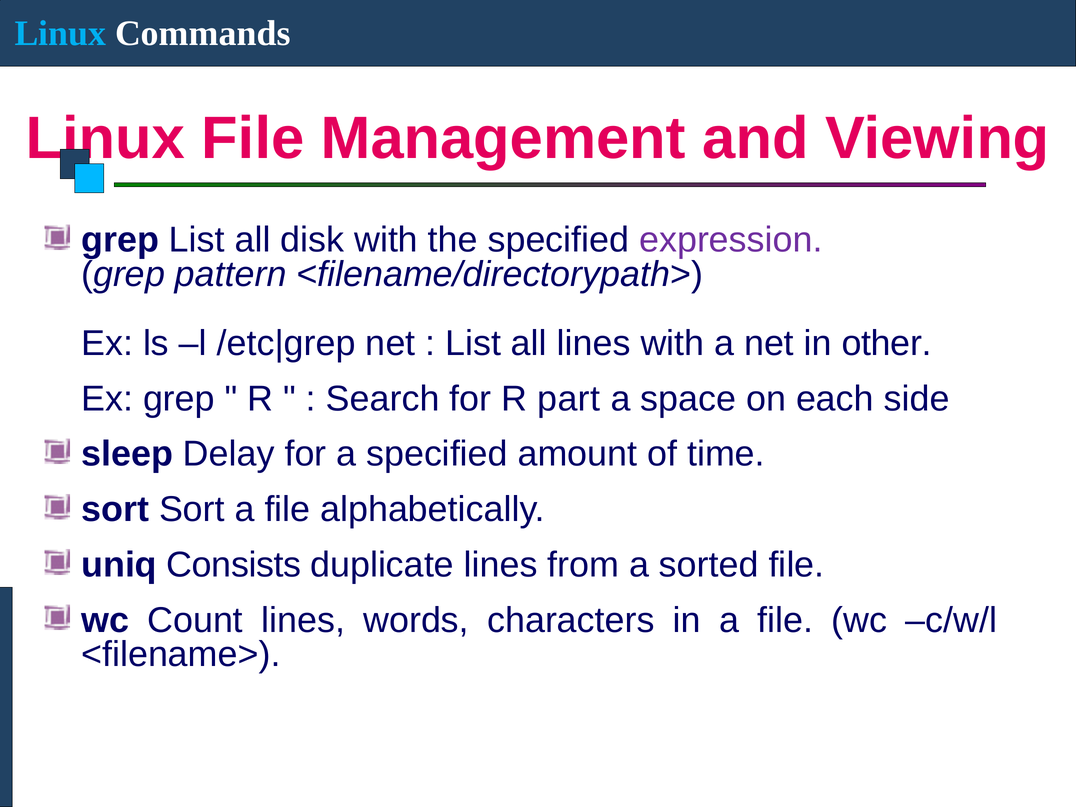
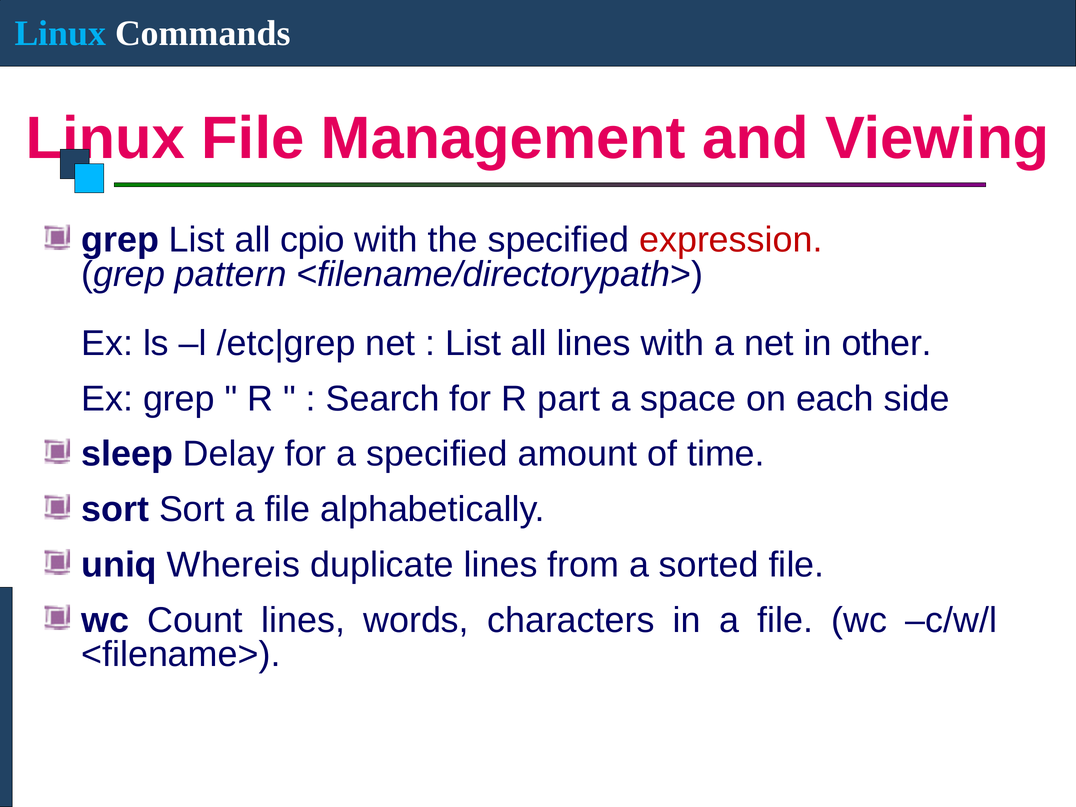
disk: disk -> cpio
expression colour: purple -> red
Consists: Consists -> Whereis
